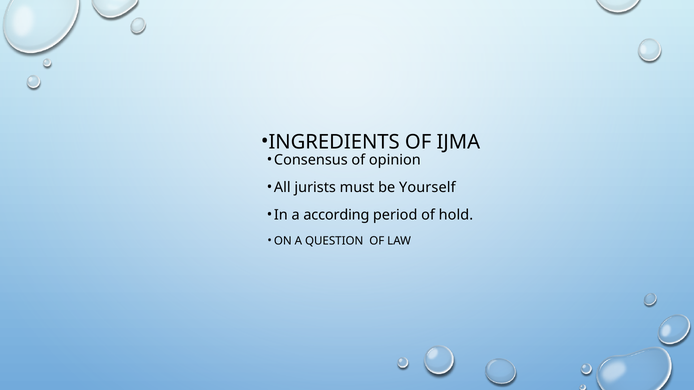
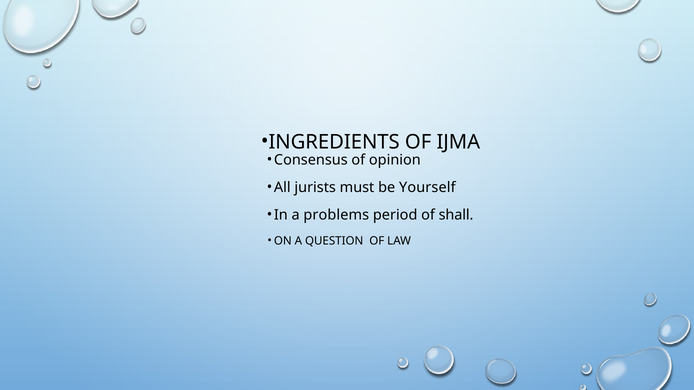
according: according -> problems
hold: hold -> shall
